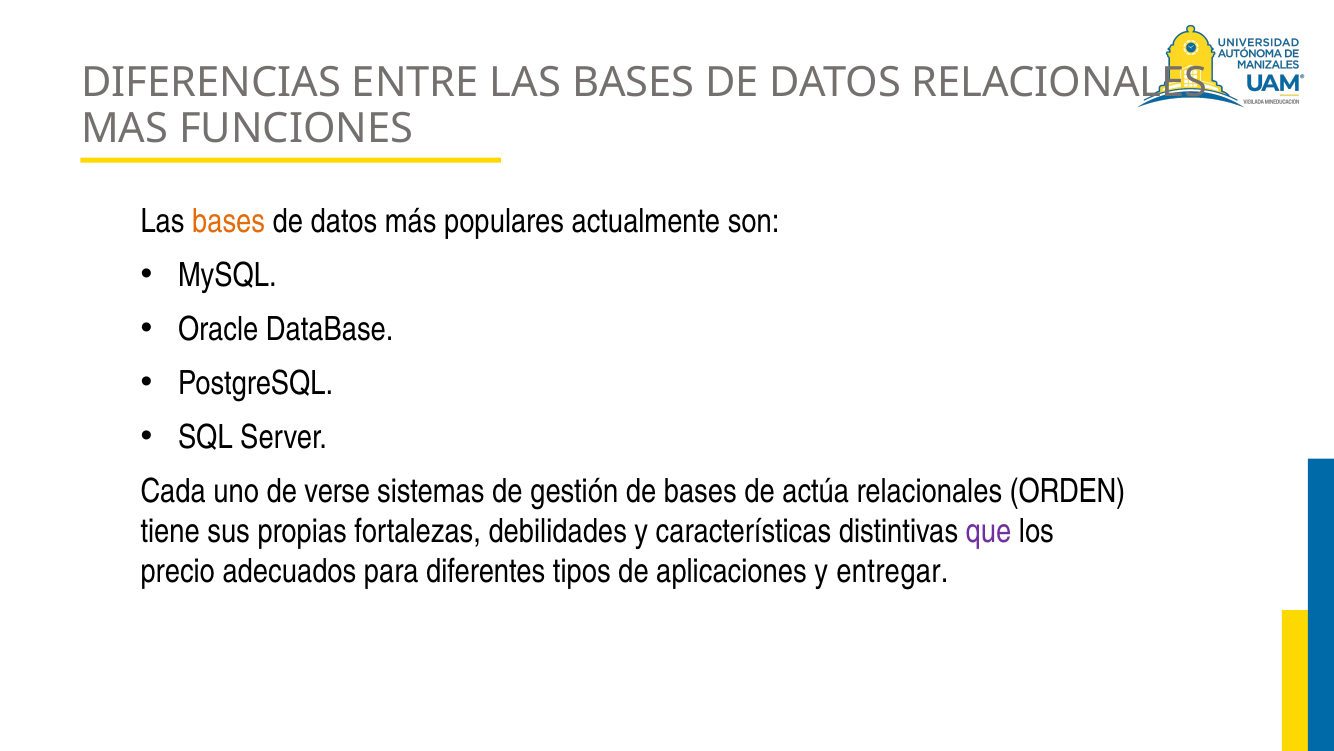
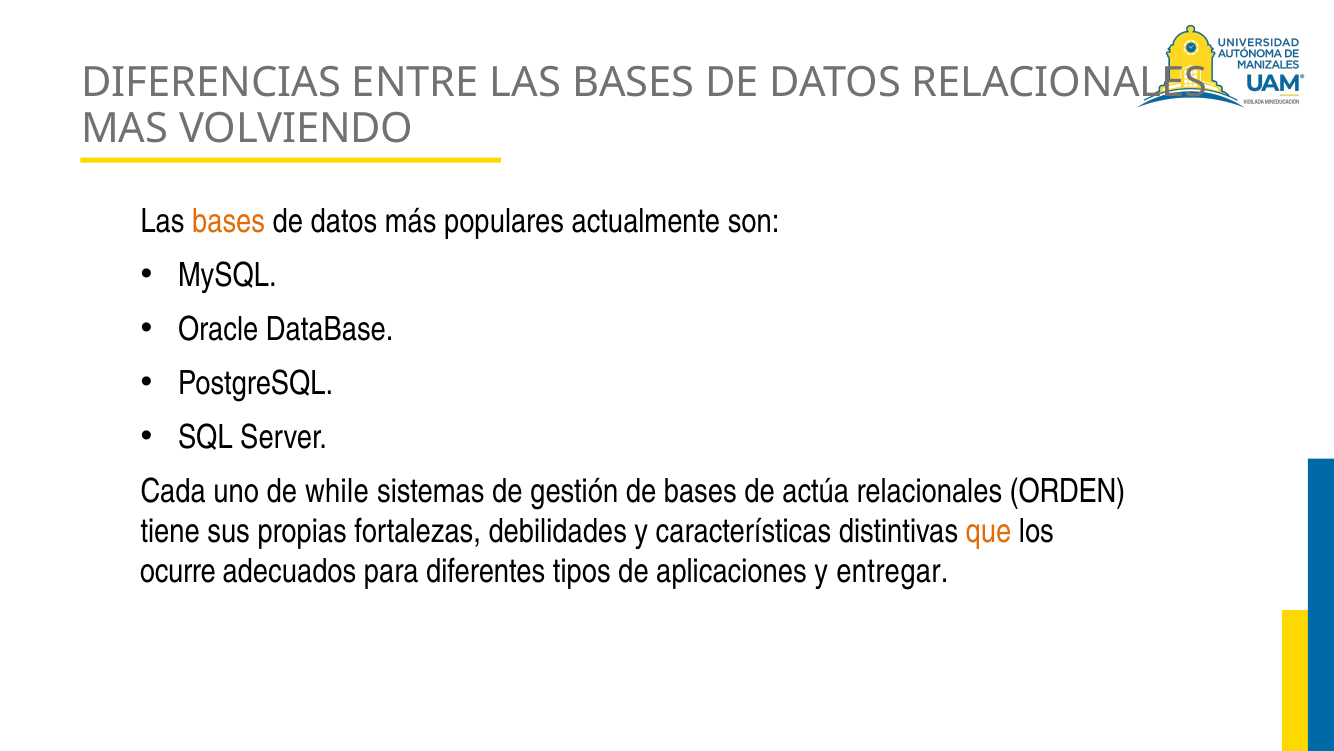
FUNCIONES: FUNCIONES -> VOLVIENDO
verse: verse -> while
que colour: purple -> orange
precio: precio -> ocurre
